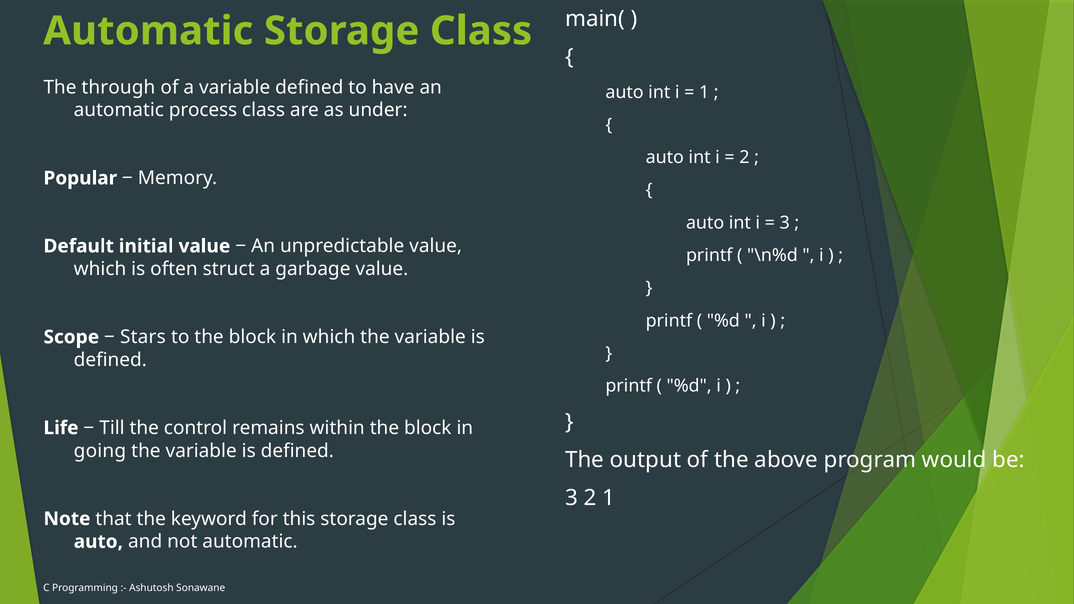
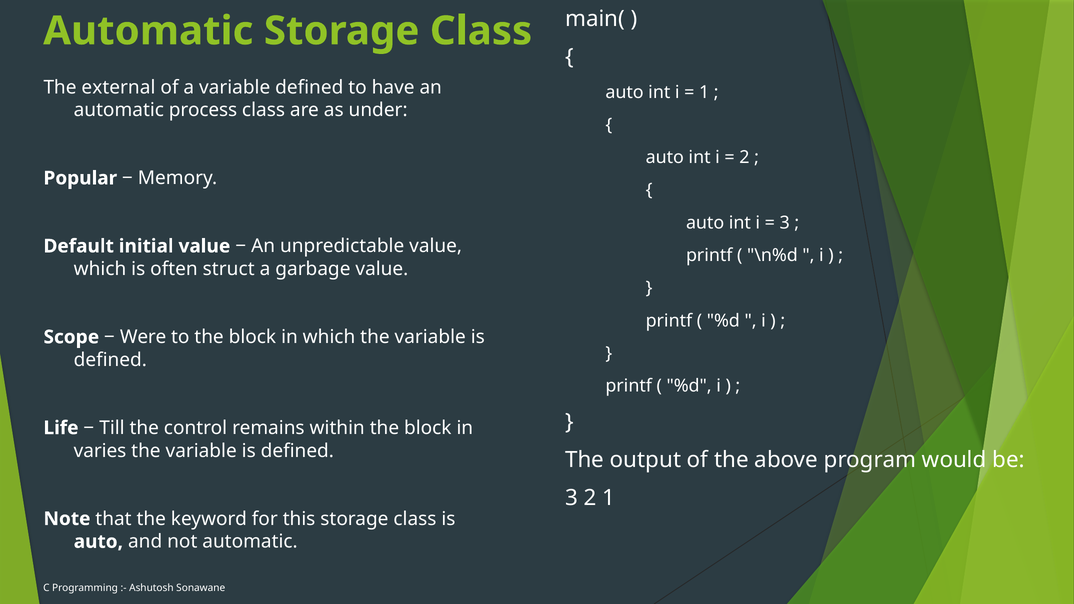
through: through -> external
Stars: Stars -> Were
going: going -> varies
